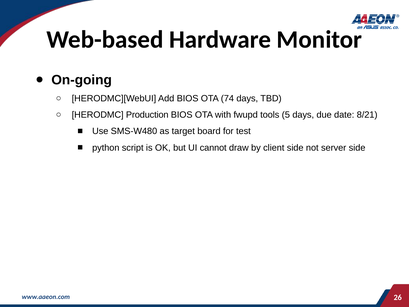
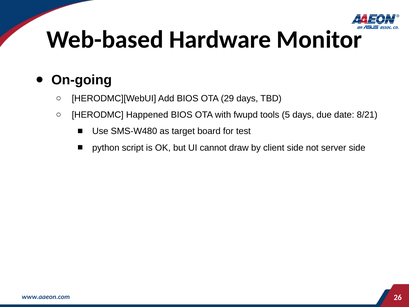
74: 74 -> 29
Production: Production -> Happened
